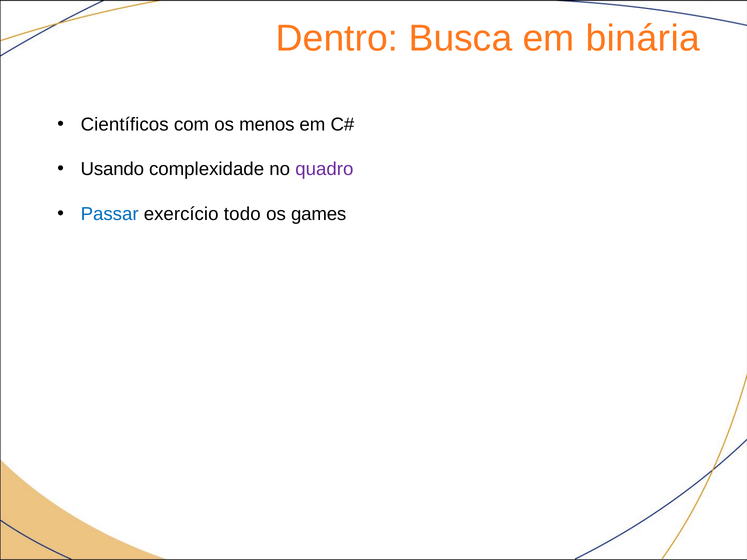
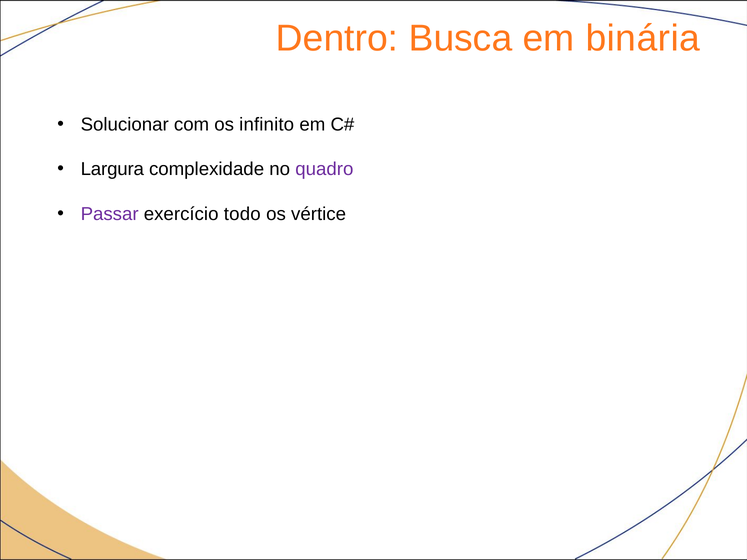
Científicos: Científicos -> Solucionar
menos: menos -> infinito
Usando: Usando -> Largura
Passar colour: blue -> purple
games: games -> vértice
